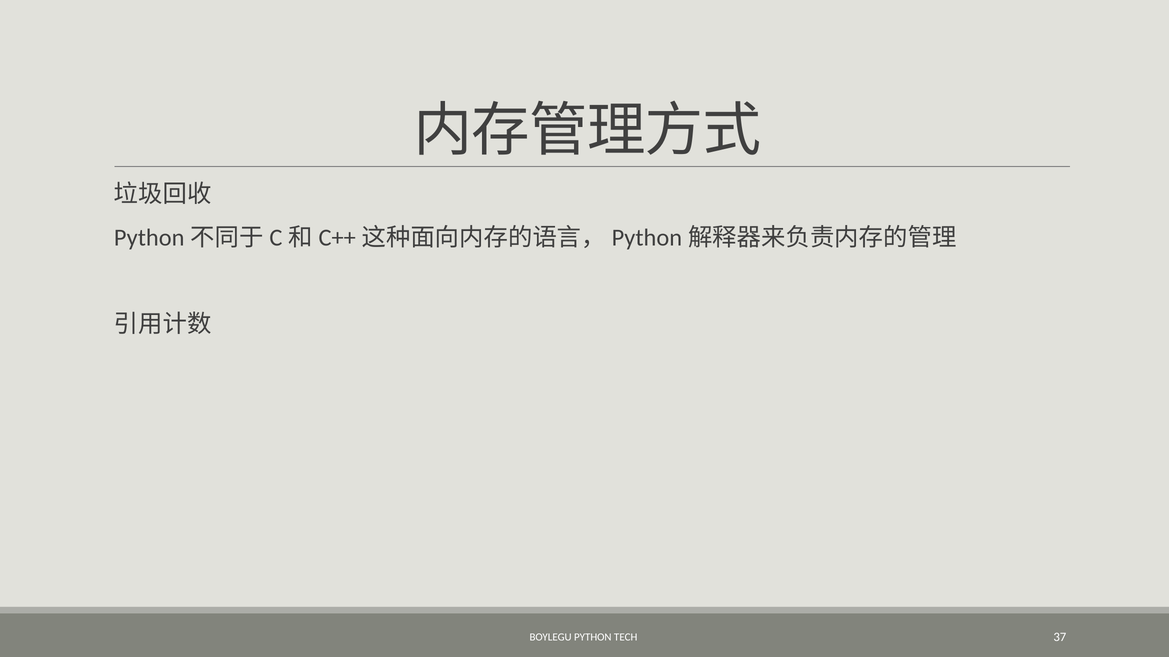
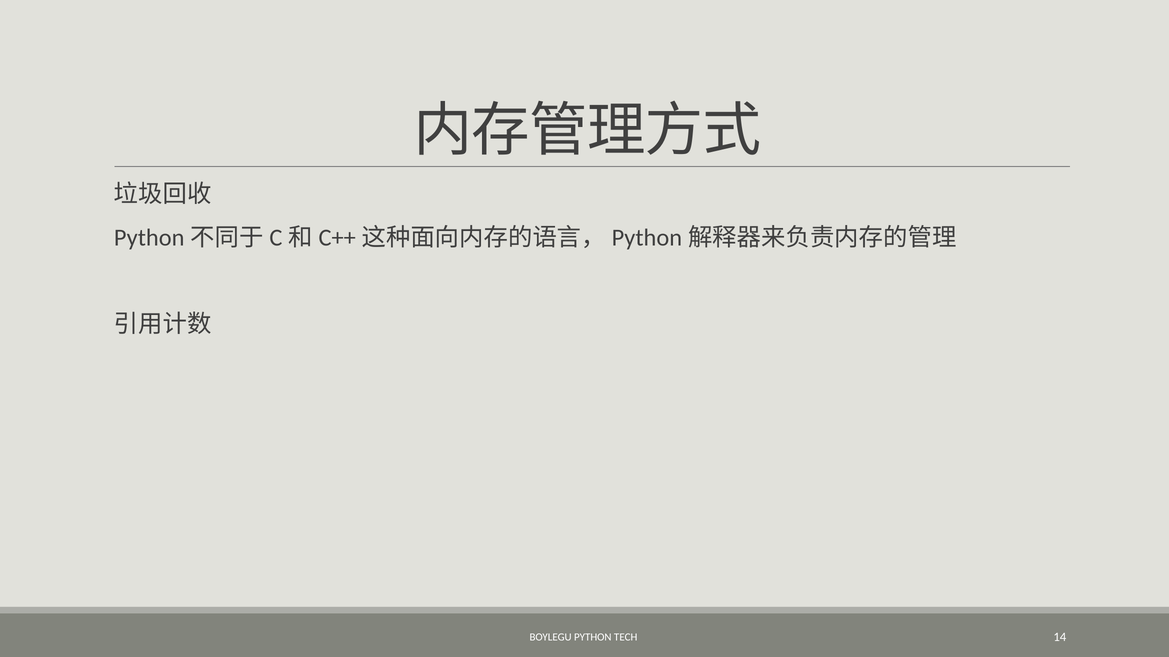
37: 37 -> 14
